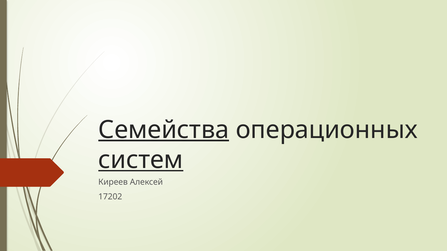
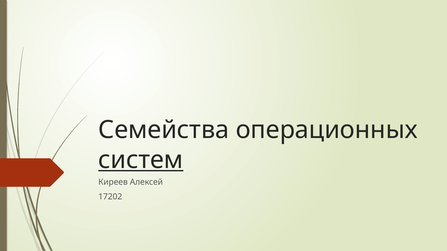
Семейства underline: present -> none
